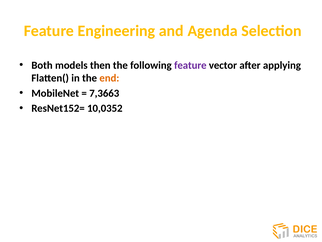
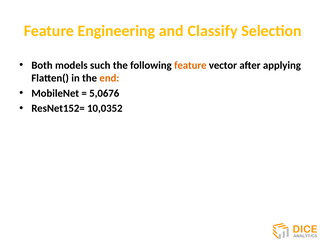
Agenda: Agenda -> Classify
then: then -> such
feature at (190, 65) colour: purple -> orange
7,3663: 7,3663 -> 5,0676
